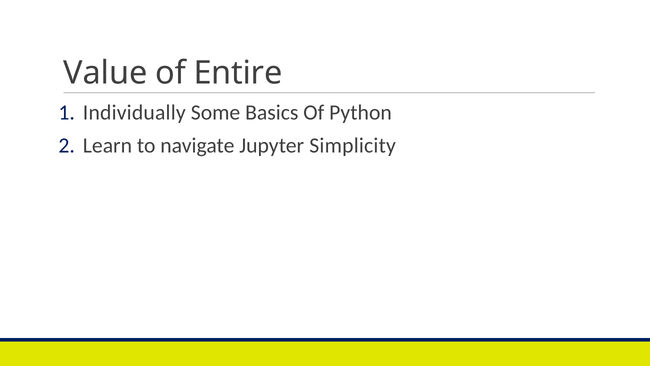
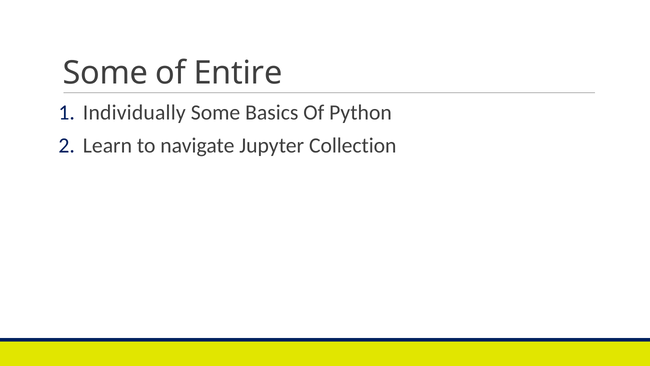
Value at (105, 73): Value -> Some
Simplicity: Simplicity -> Collection
